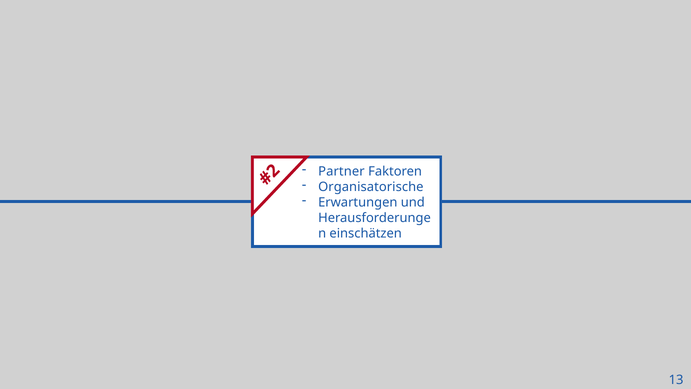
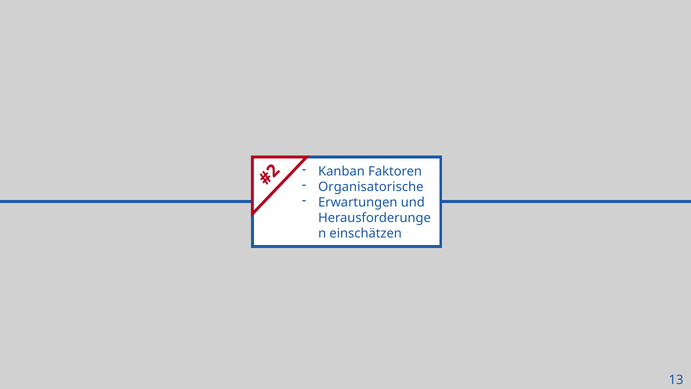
Partner: Partner -> Kanban
